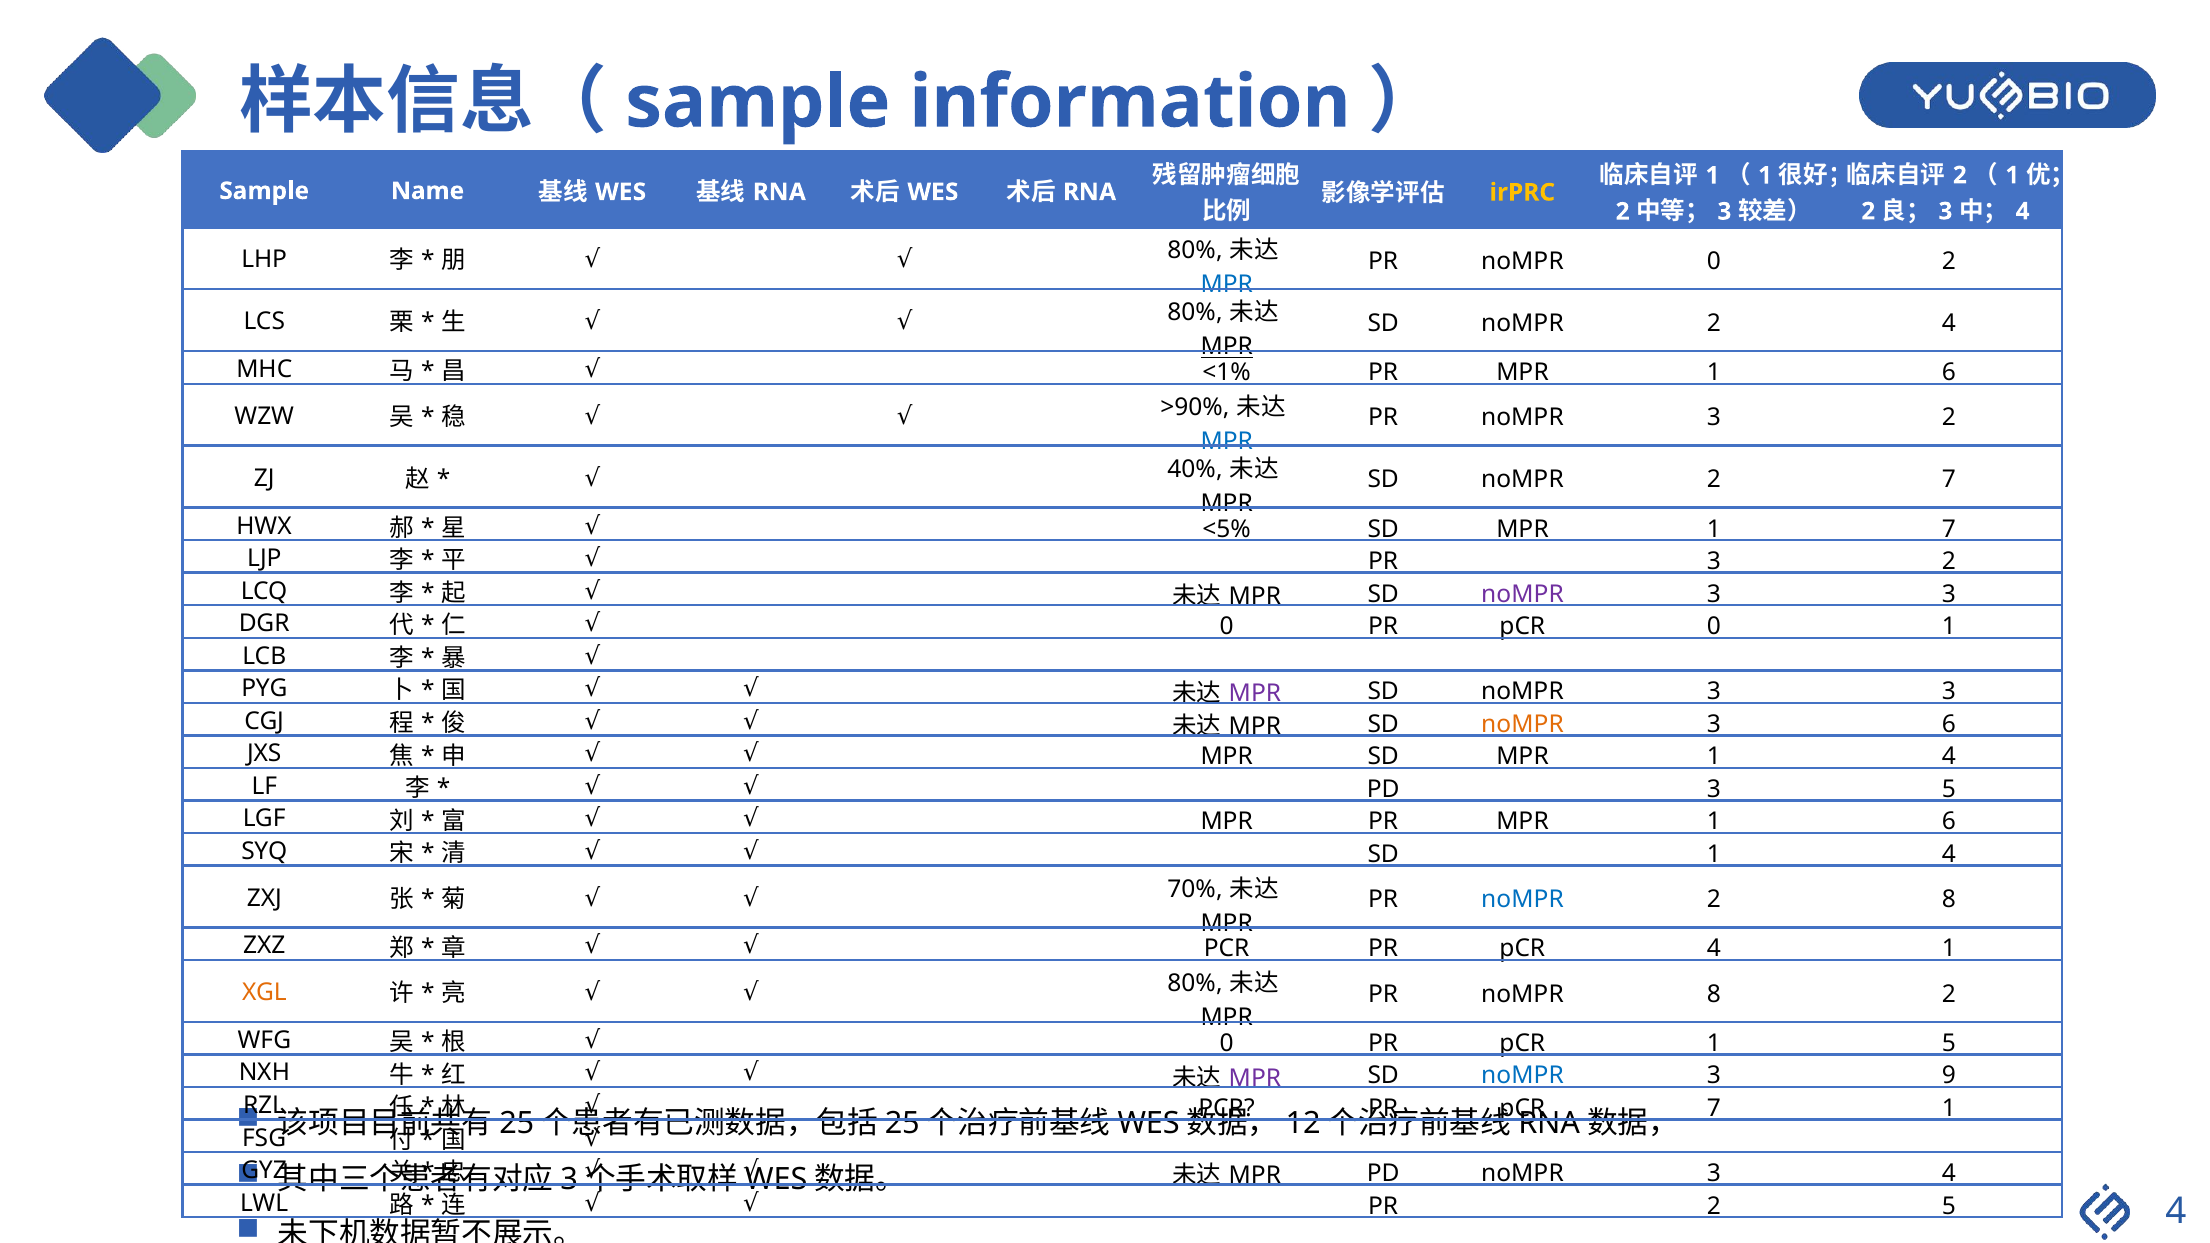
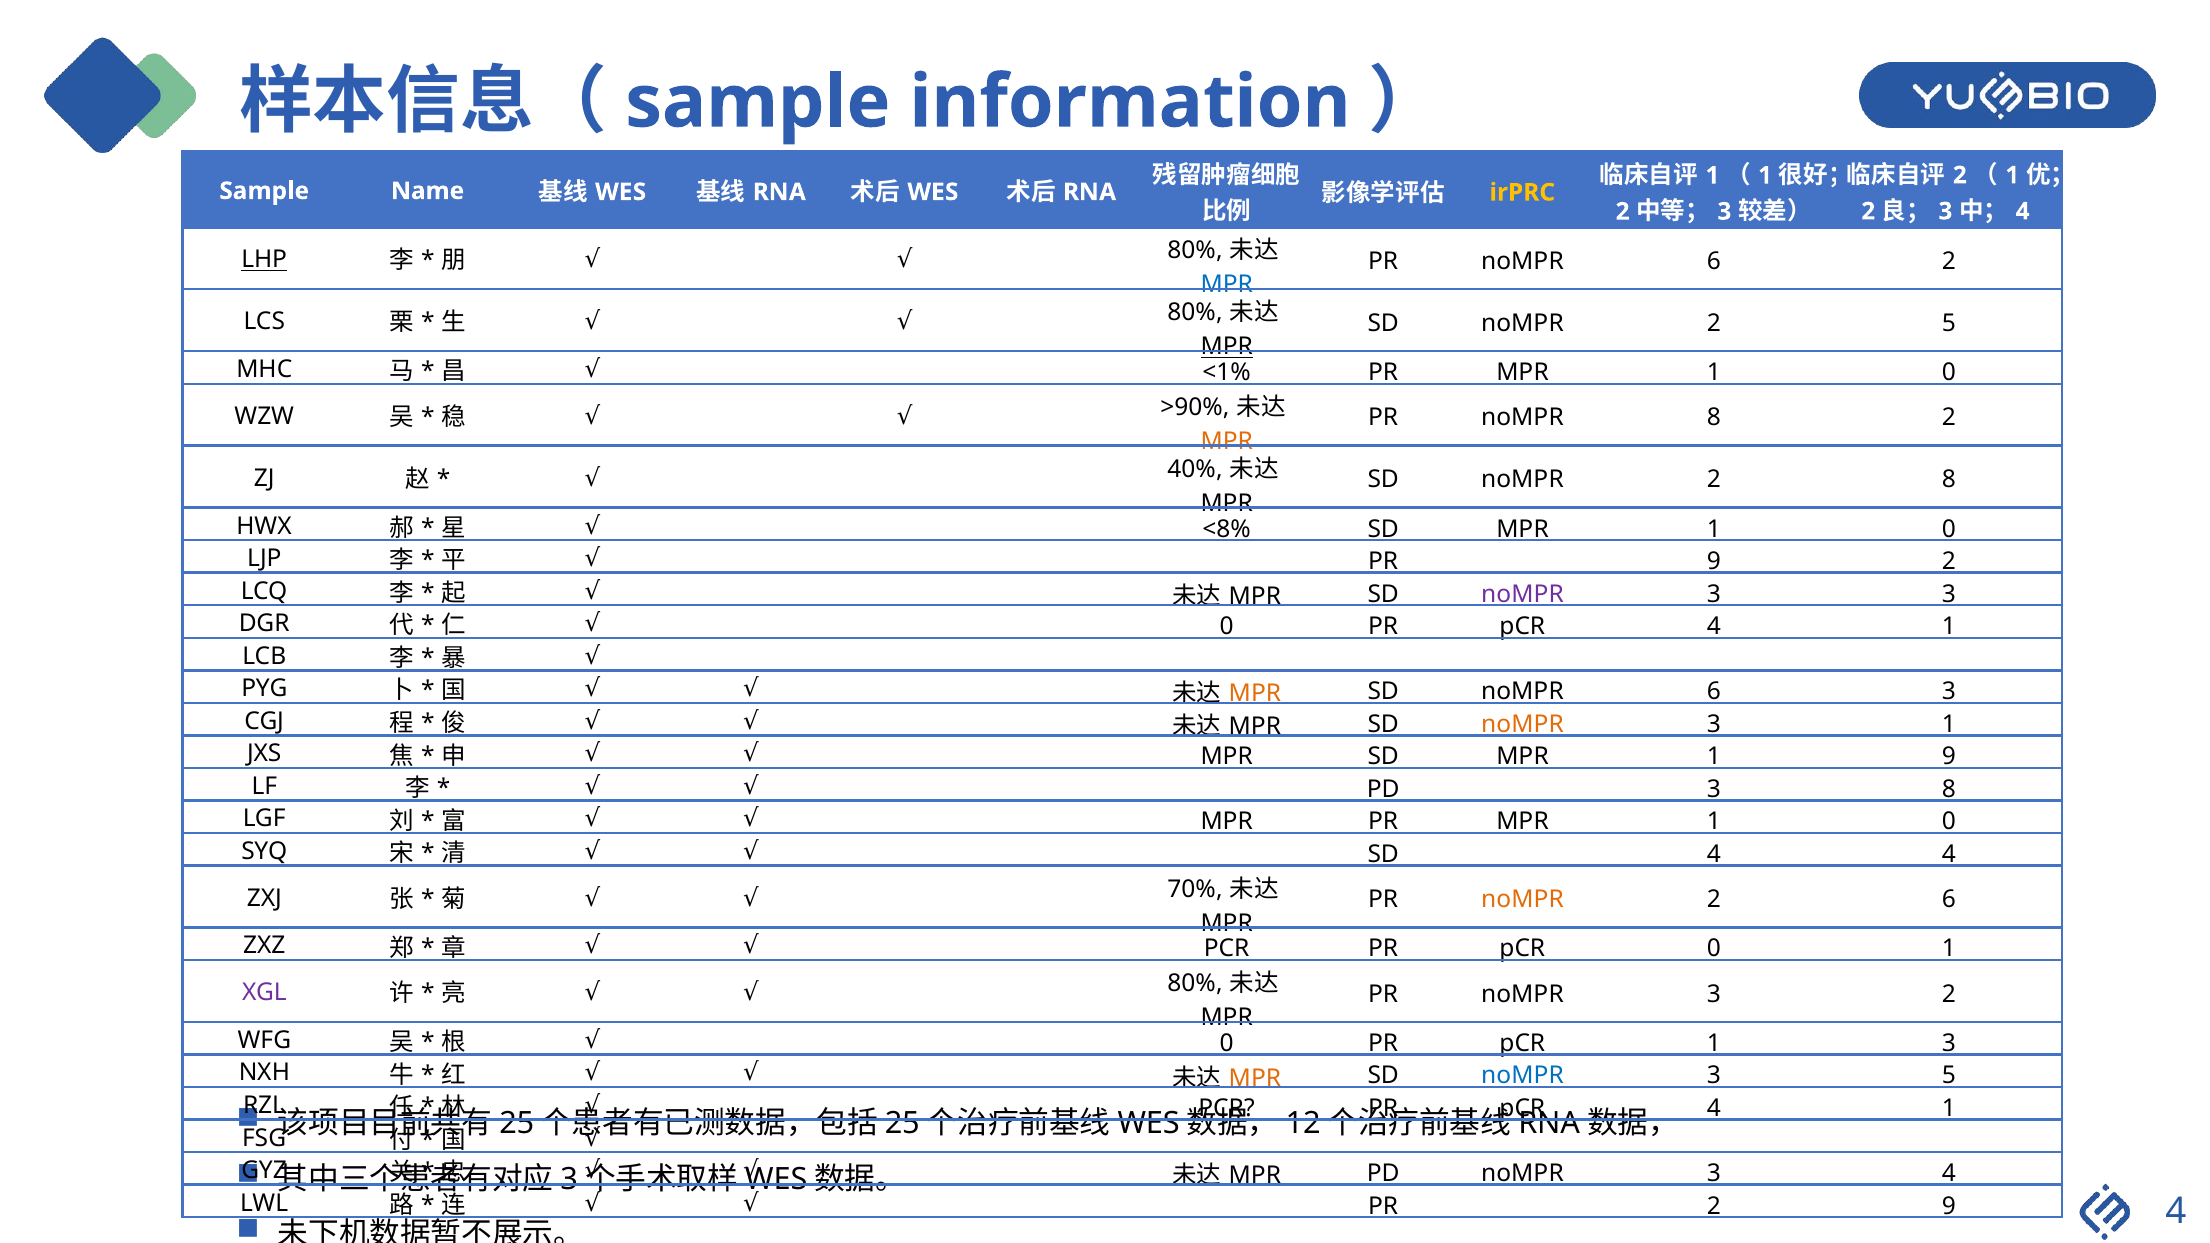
LHP underline: none -> present
PR noMPR 0: 0 -> 6
2 4: 4 -> 5
6 at (1949, 373): 6 -> 0
PR noMPR 3: 3 -> 8
MPR at (1227, 441) colour: blue -> orange
2 7: 7 -> 8
<5%: <5% -> <8%
SD MPR 1 7: 7 -> 0
PR 3: 3 -> 9
0 PR pCR 0: 0 -> 4
MPR at (1255, 694) colour: purple -> orange
3 at (1714, 692): 3 -> 6
3 6: 6 -> 1
MPR 1 4: 4 -> 9
3 5: 5 -> 8
6 at (1949, 822): 6 -> 0
SD 1: 1 -> 4
noMPR at (1523, 900) colour: blue -> orange
2 8: 8 -> 6
pCR 4: 4 -> 0
XGL colour: orange -> purple
PR noMPR 8: 8 -> 3
1 5: 5 -> 3
MPR at (1255, 1078) colour: purple -> orange
3 9: 9 -> 5
7 at (1714, 1109): 7 -> 4
2 5: 5 -> 9
